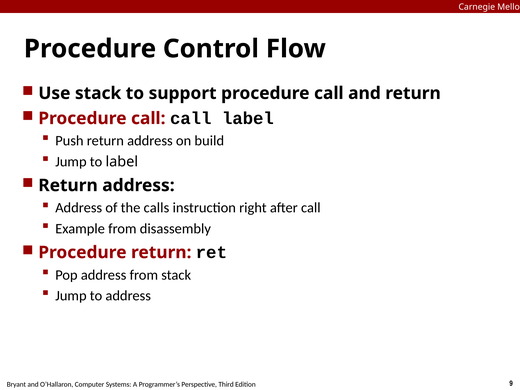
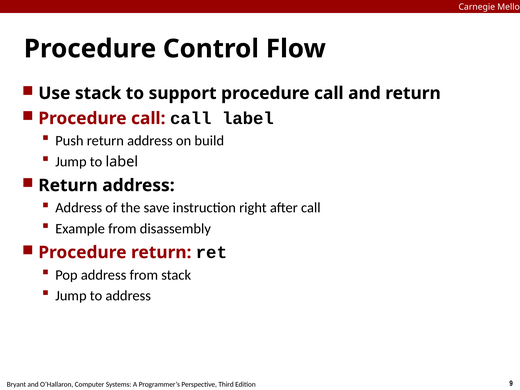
calls: calls -> save
